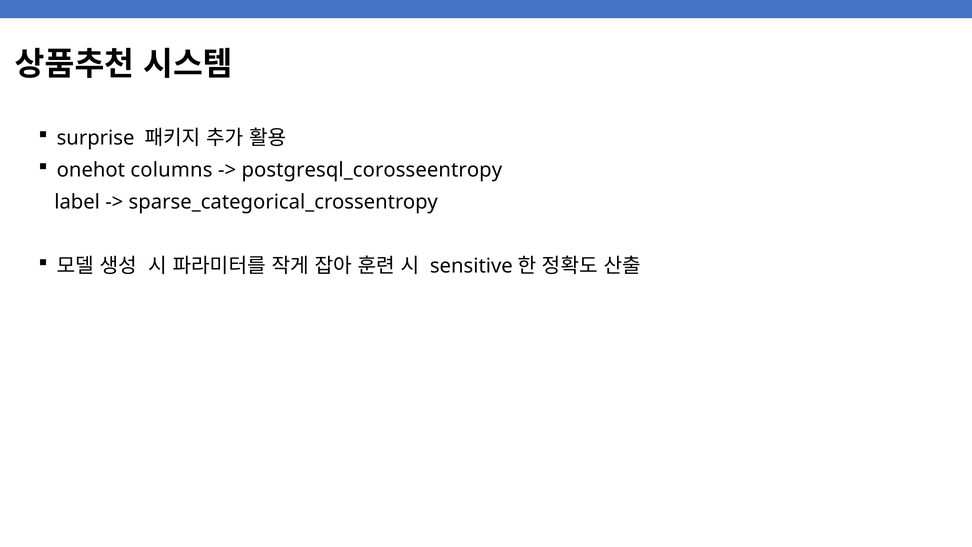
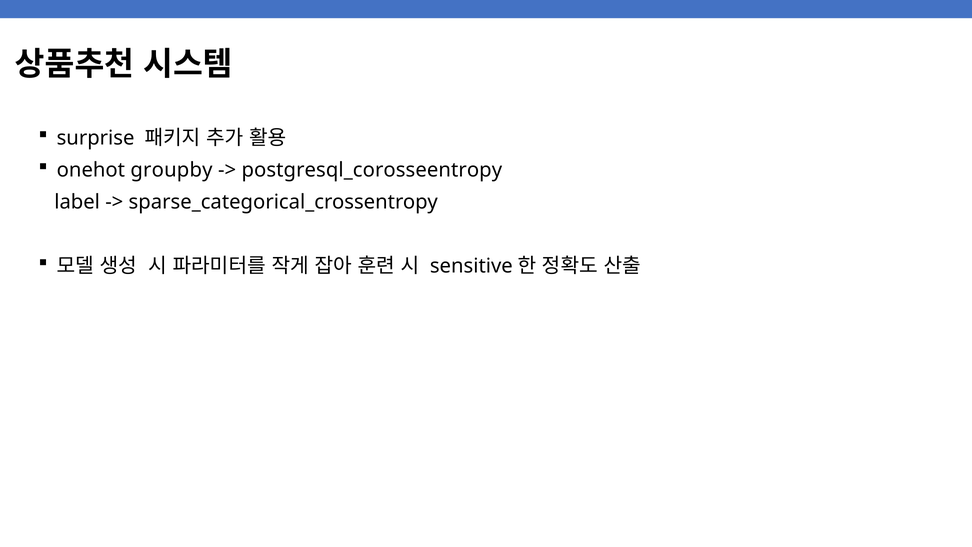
columns: columns -> groupby
